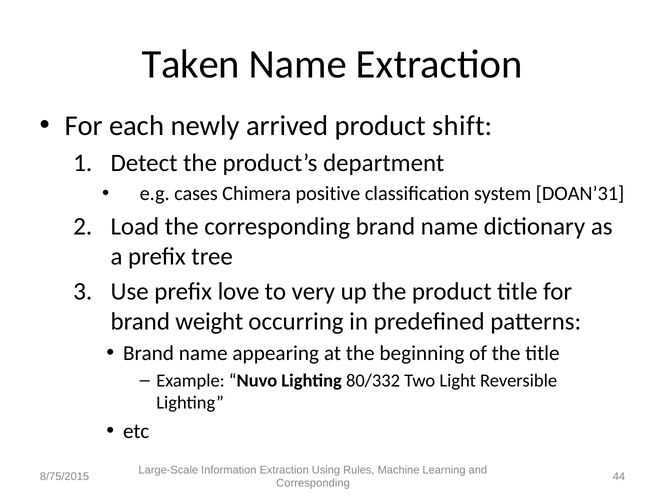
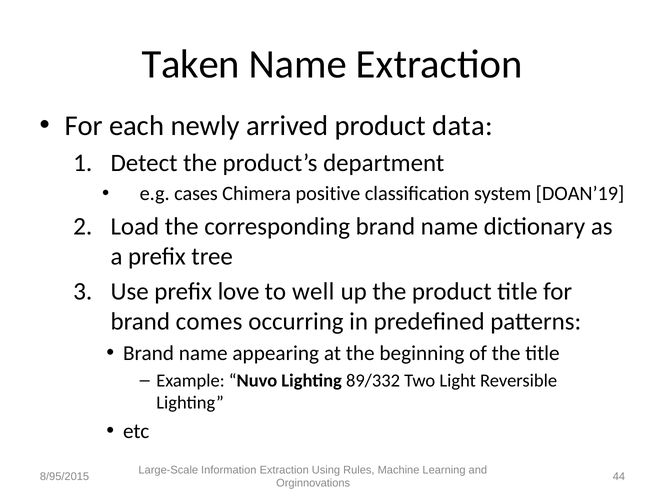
shift: shift -> data
DOAN’31: DOAN’31 -> DOAN’19
very: very -> well
weight: weight -> comes
80/332: 80/332 -> 89/332
8/75/2015: 8/75/2015 -> 8/95/2015
Corresponding at (313, 483): Corresponding -> Orginnovations
